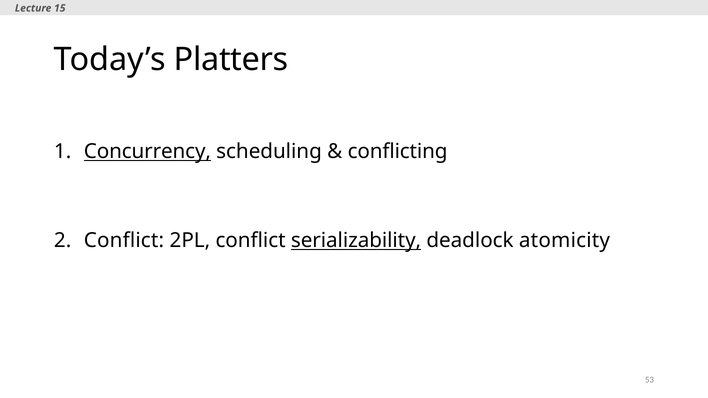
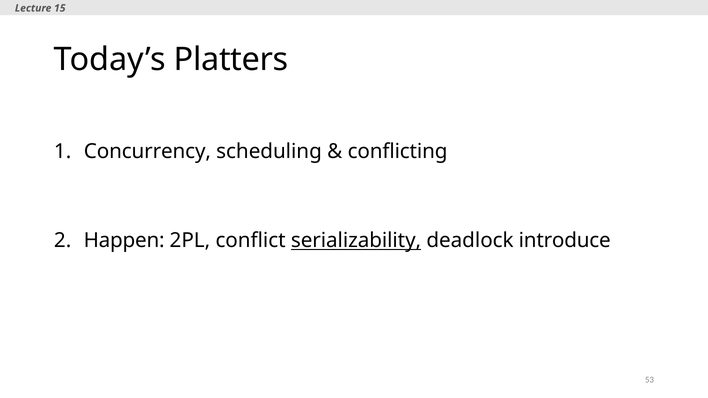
Concurrency underline: present -> none
Conflict at (124, 241): Conflict -> Happen
atomicity: atomicity -> introduce
